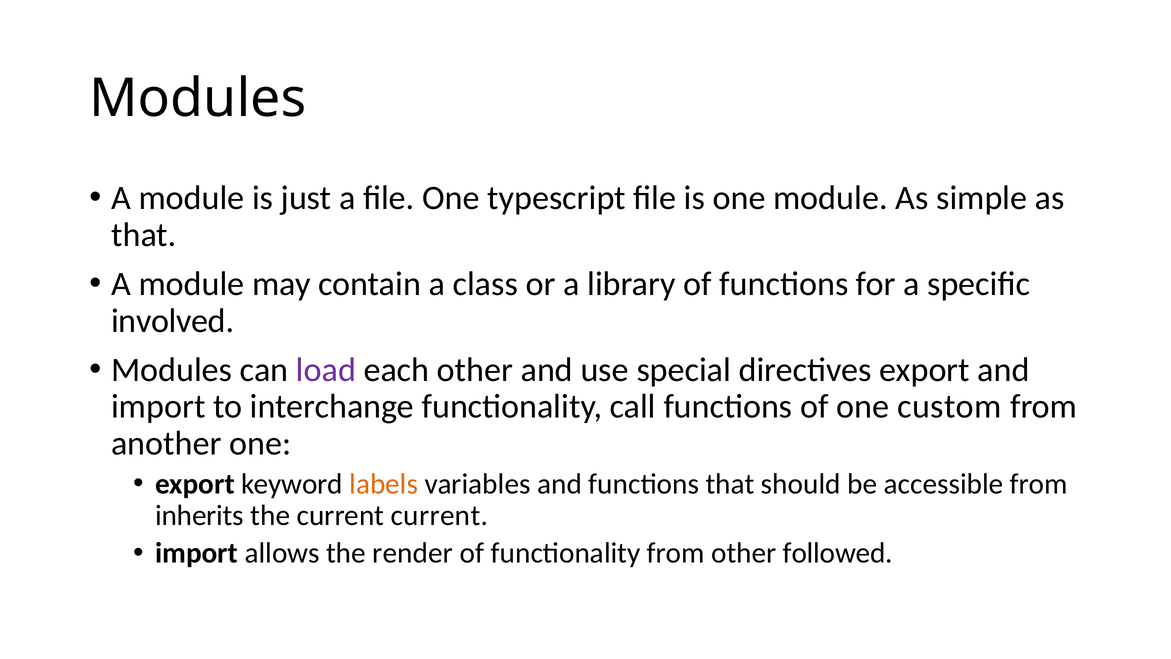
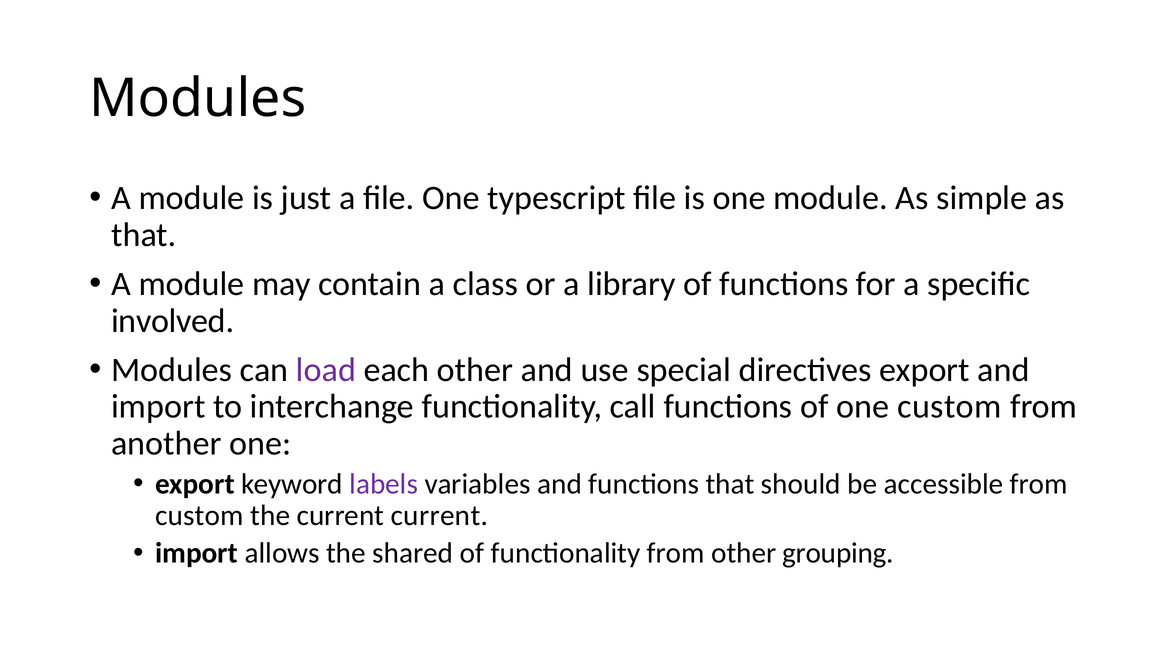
labels colour: orange -> purple
inherits at (200, 515): inherits -> custom
render: render -> shared
followed: followed -> grouping
